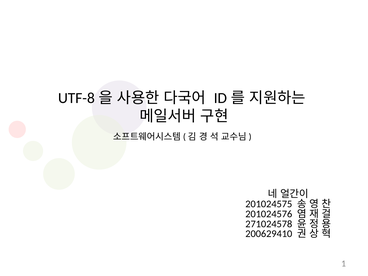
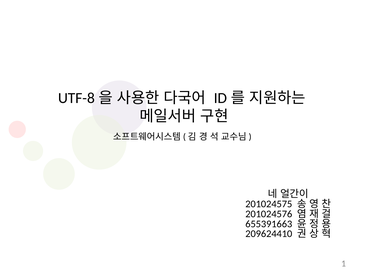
271024578: 271024578 -> 655391663
200629410: 200629410 -> 209624410
